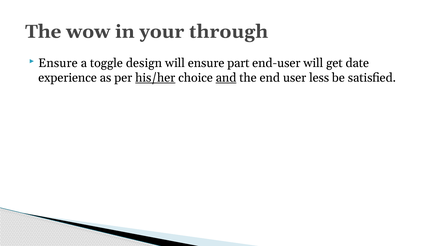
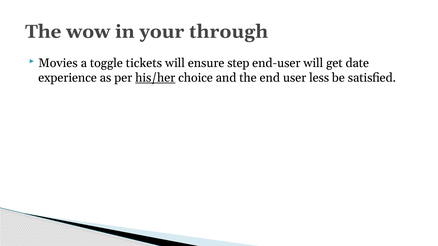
Ensure at (58, 63): Ensure -> Movies
design: design -> tickets
part: part -> step
and underline: present -> none
